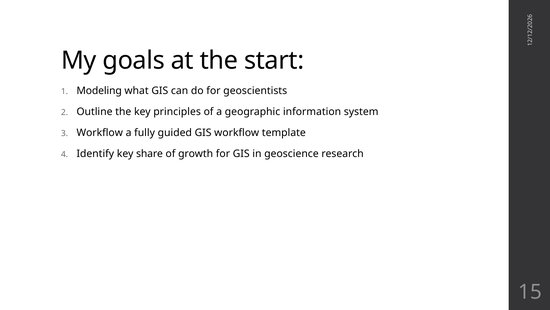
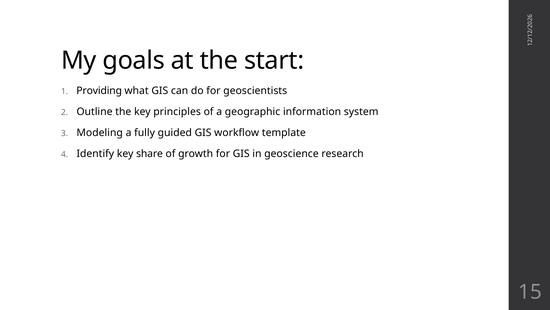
Modeling: Modeling -> Providing
Workflow at (100, 132): Workflow -> Modeling
